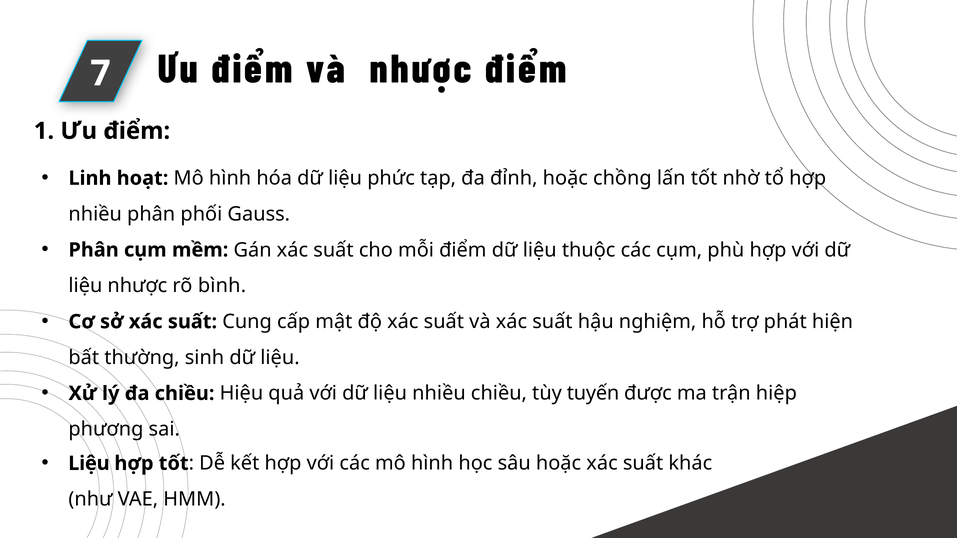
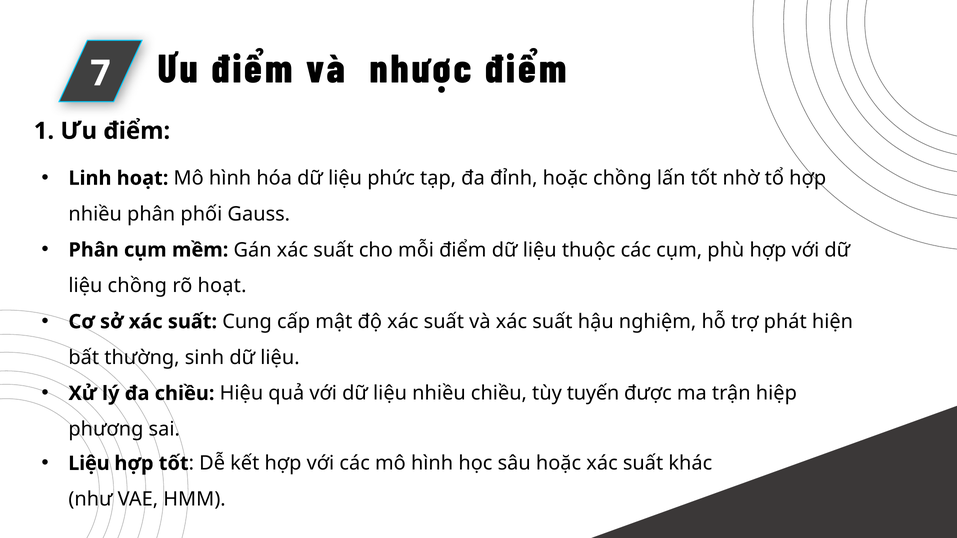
liệu nhược: nhược -> chồng
rõ bình: bình -> hoạt
